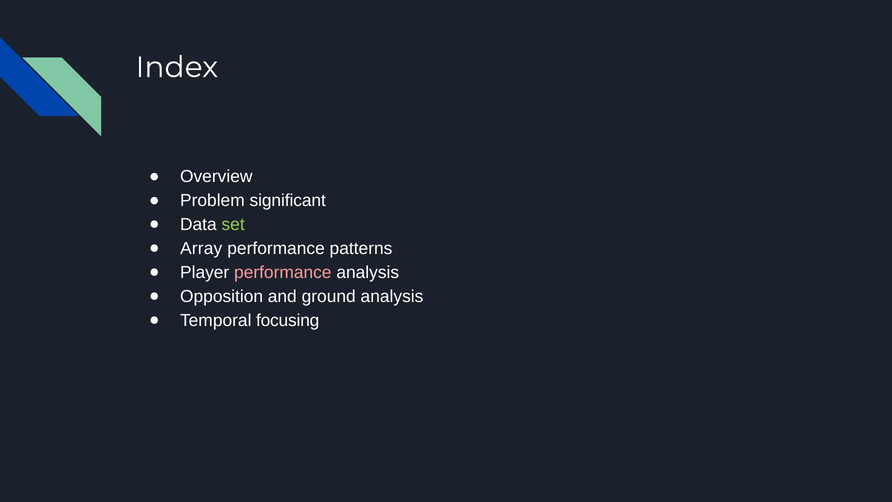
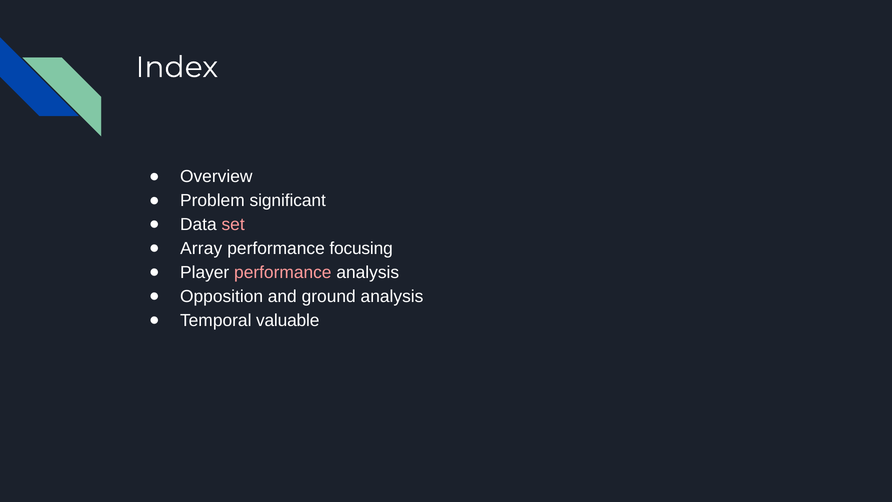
set colour: light green -> pink
patterns: patterns -> focusing
focusing: focusing -> valuable
